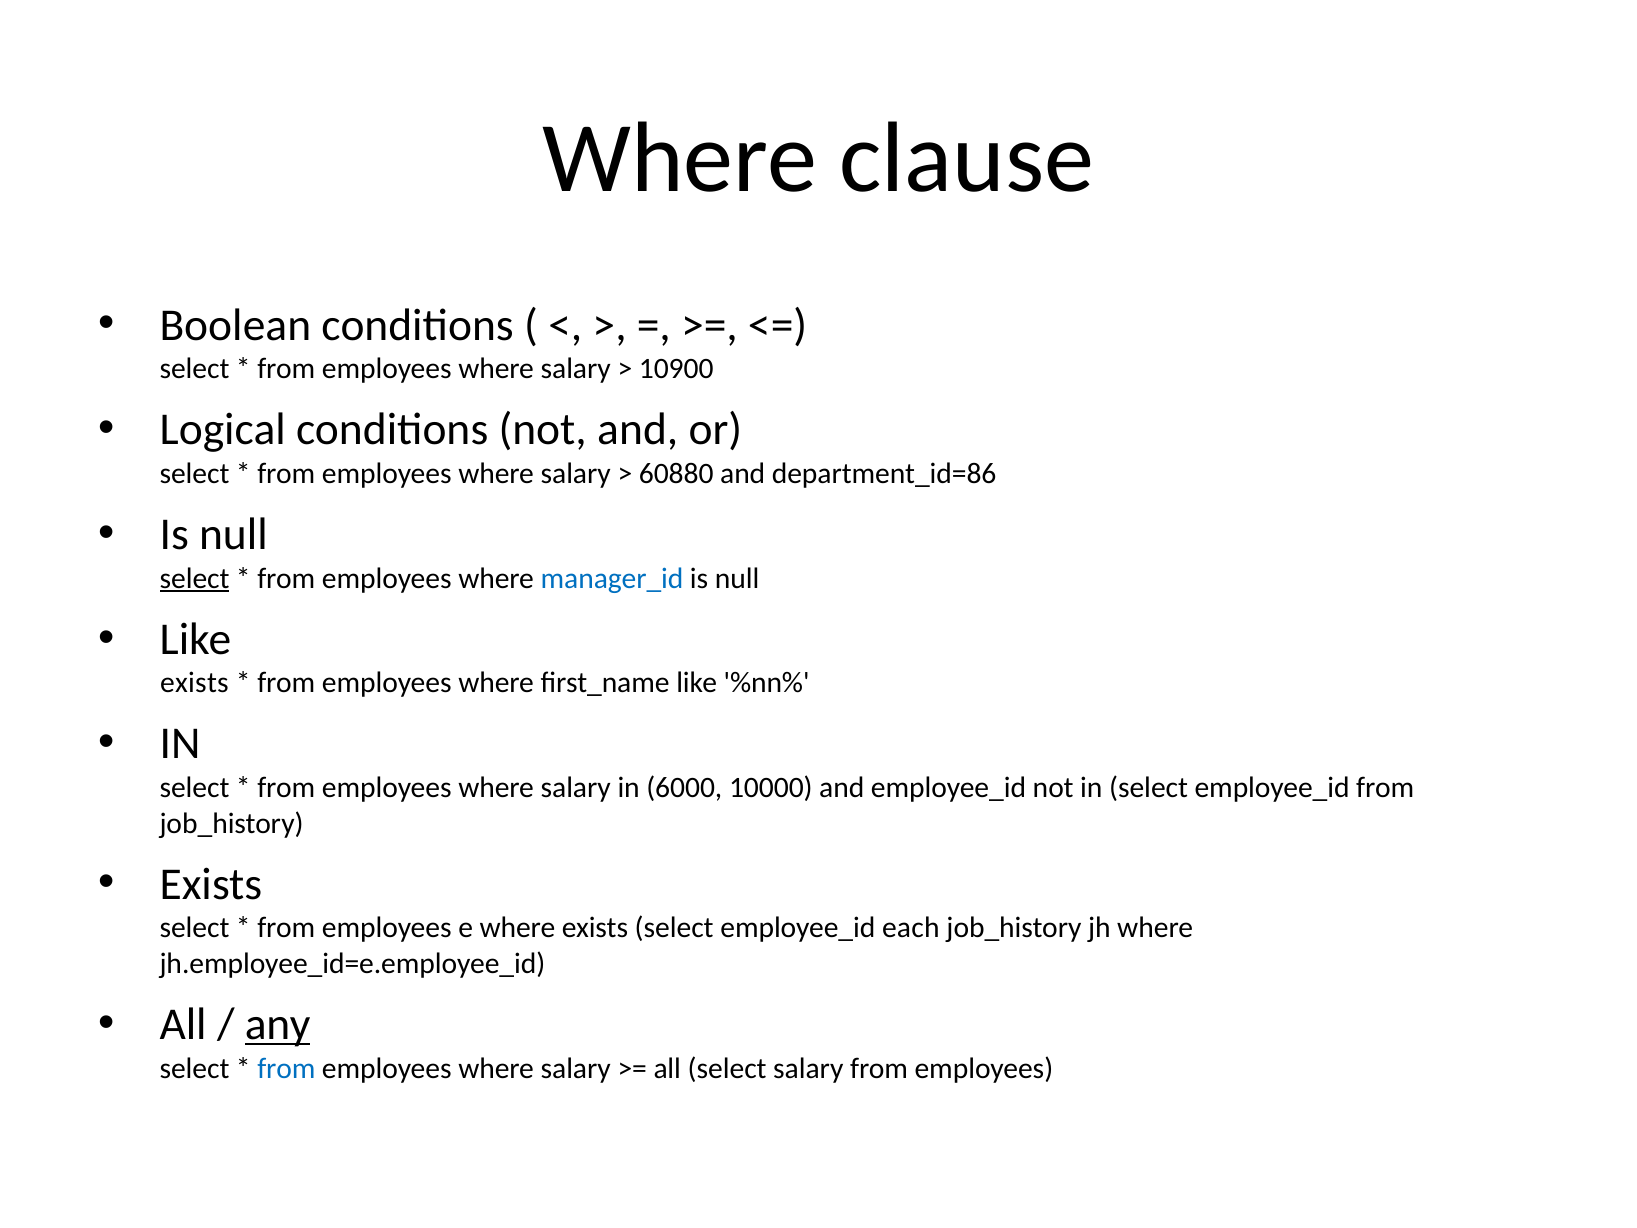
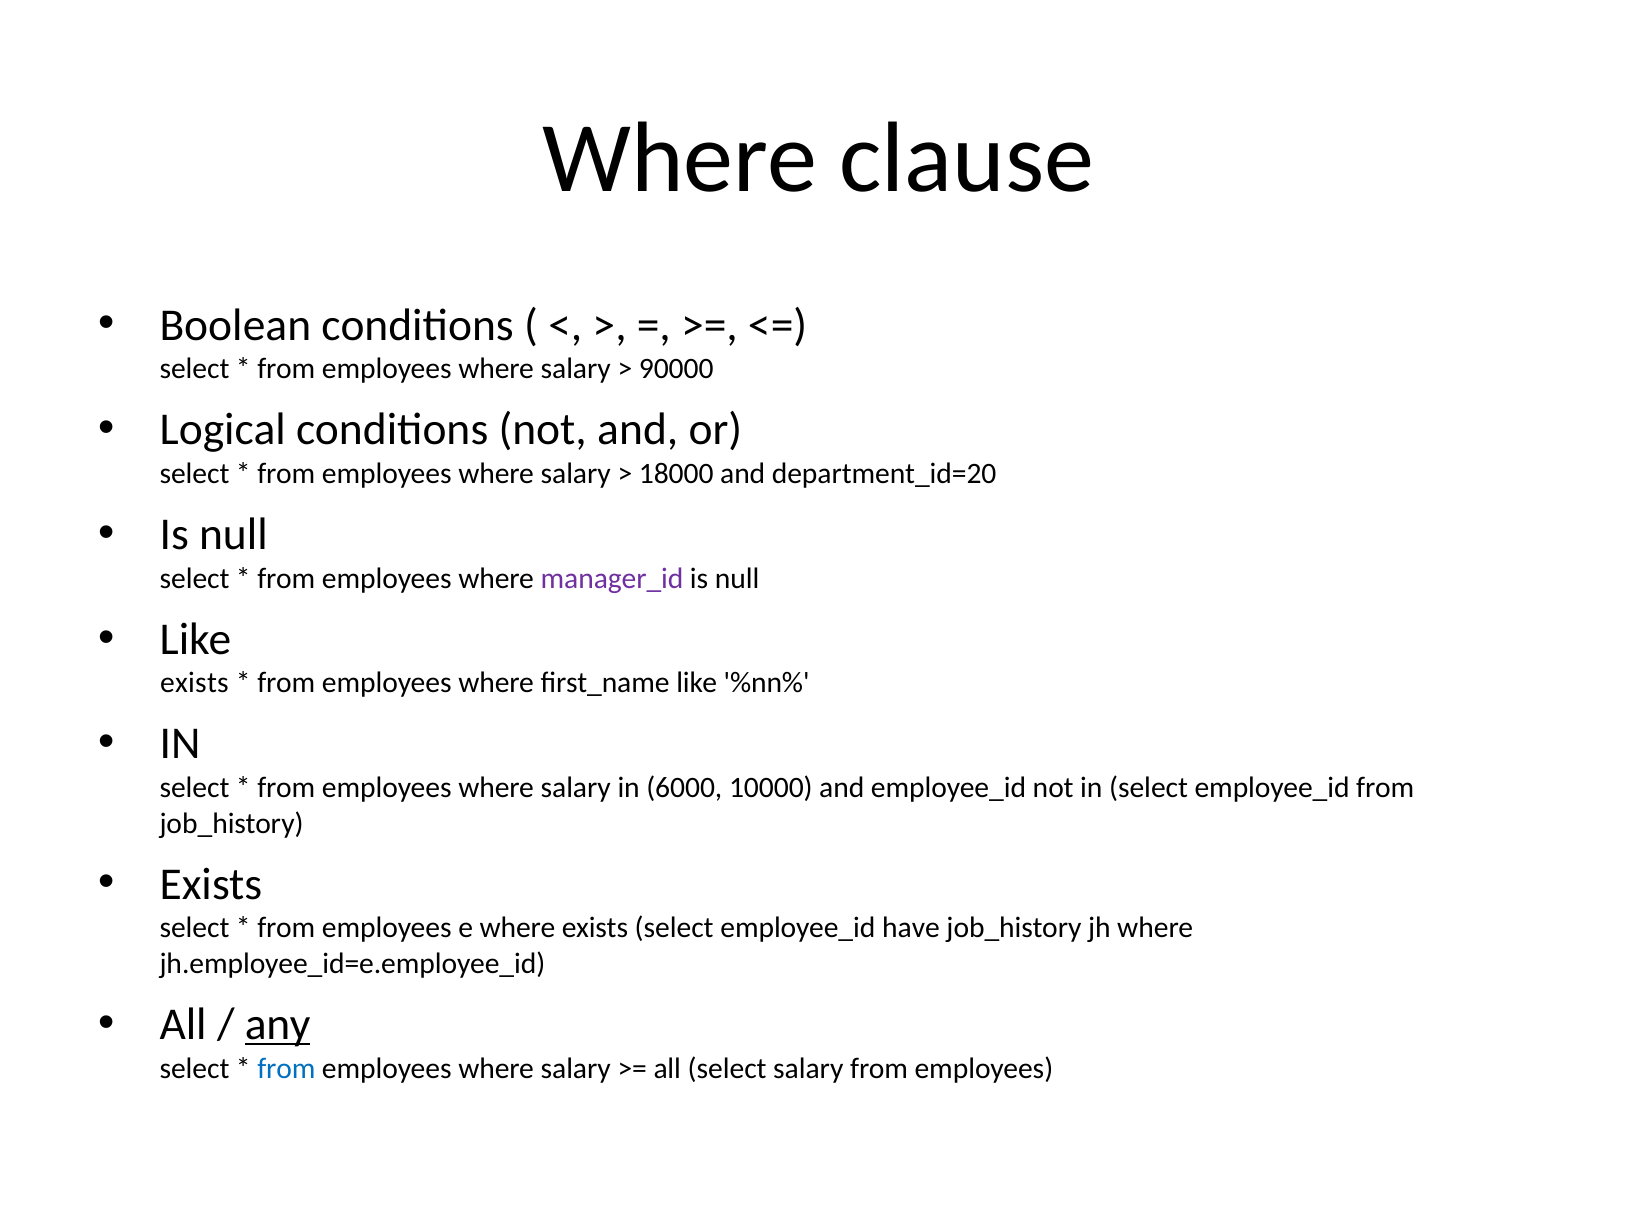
10900: 10900 -> 90000
60880: 60880 -> 18000
department_id=86: department_id=86 -> department_id=20
select at (195, 578) underline: present -> none
manager_id colour: blue -> purple
each: each -> have
